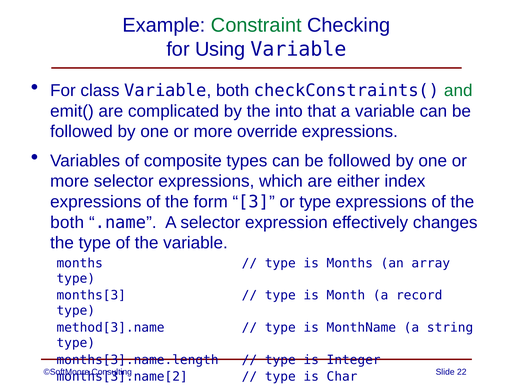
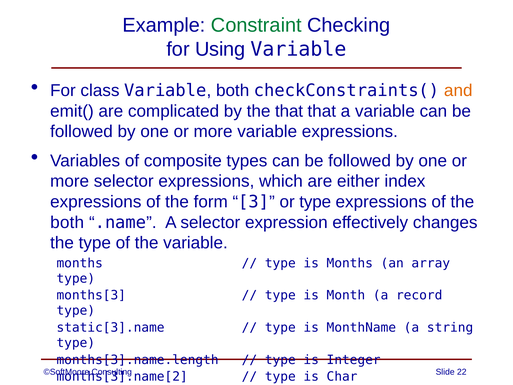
and colour: green -> orange
the into: into -> that
more override: override -> variable
method[3].name: method[3].name -> static[3].name
